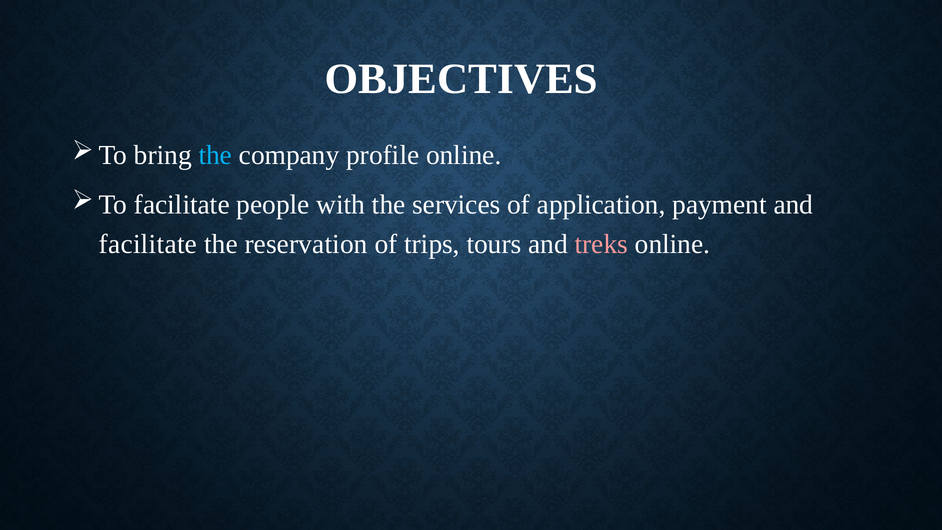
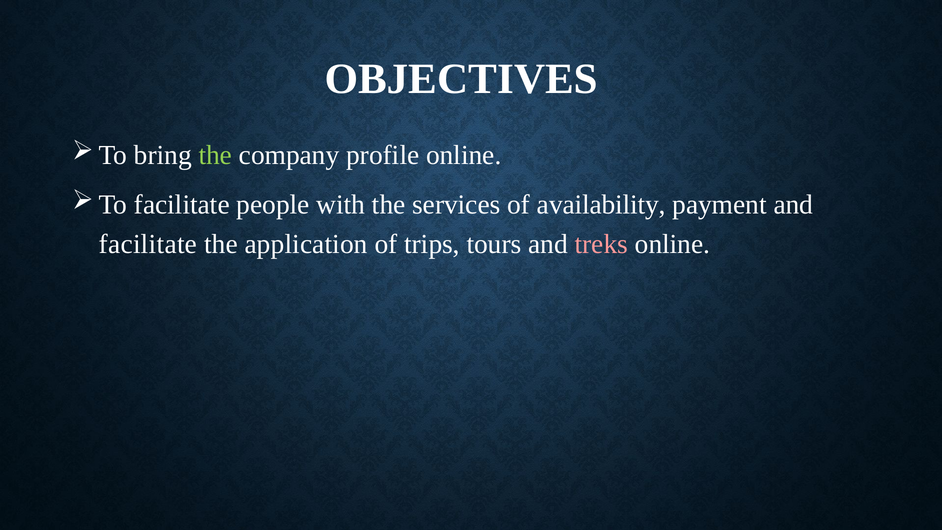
the at (215, 155) colour: light blue -> light green
application: application -> availability
reservation: reservation -> application
